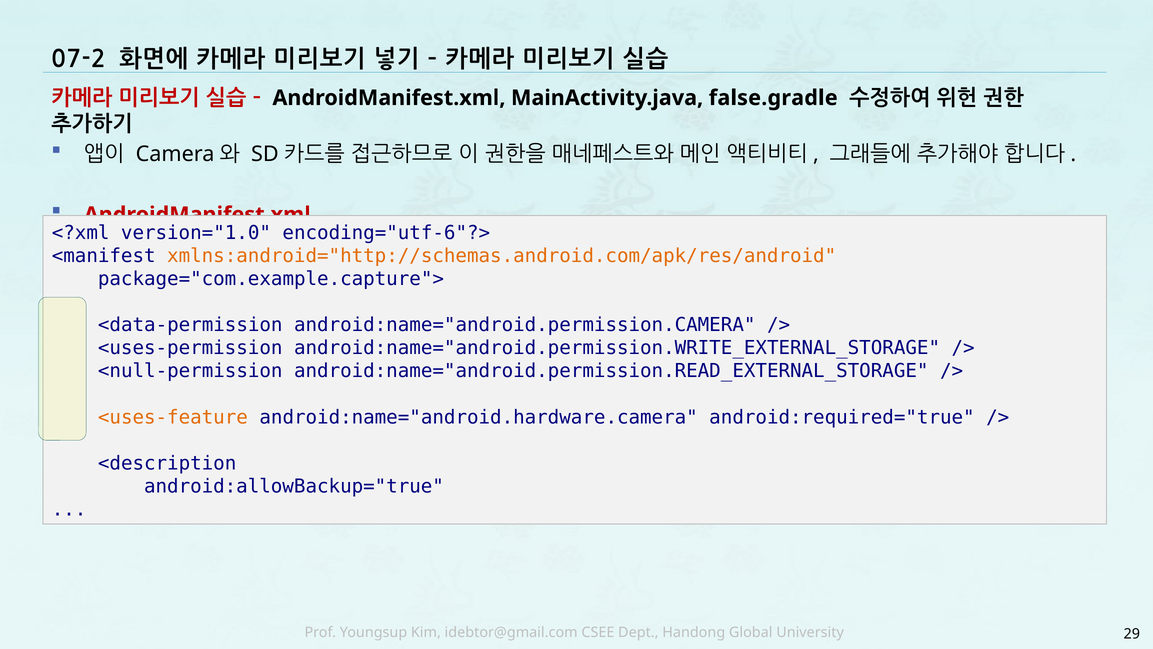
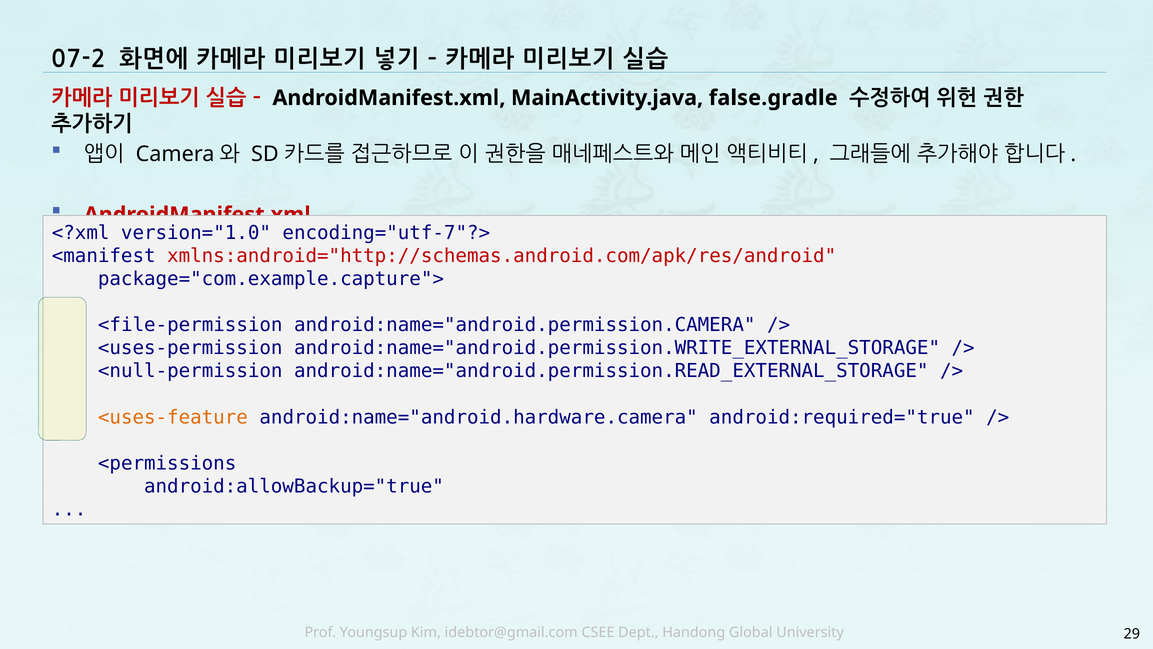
encoding="utf-6"?>: encoding="utf-6"?> -> encoding="utf-7"?>
xmlns:android="http://schemas.android.com/apk/res/android colour: orange -> red
<data-permission: <data-permission -> <file-permission
<description: <description -> <permissions
